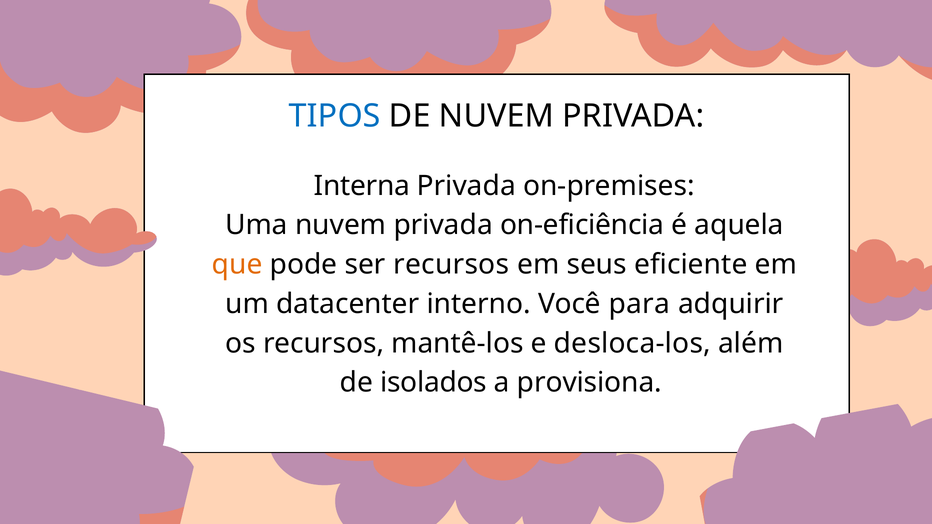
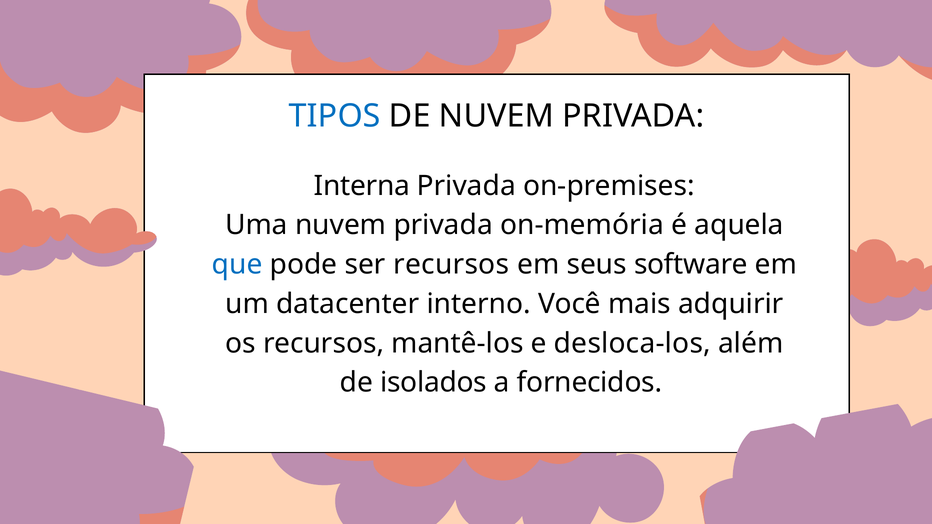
on-eficiência: on-eficiência -> on-memória
que colour: orange -> blue
eficiente: eficiente -> software
para: para -> mais
provisiona: provisiona -> fornecidos
